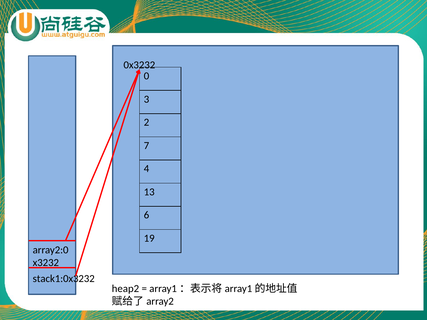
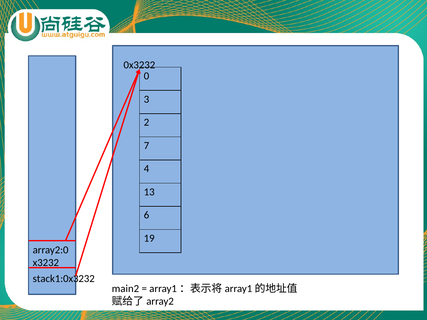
heap2: heap2 -> main2
